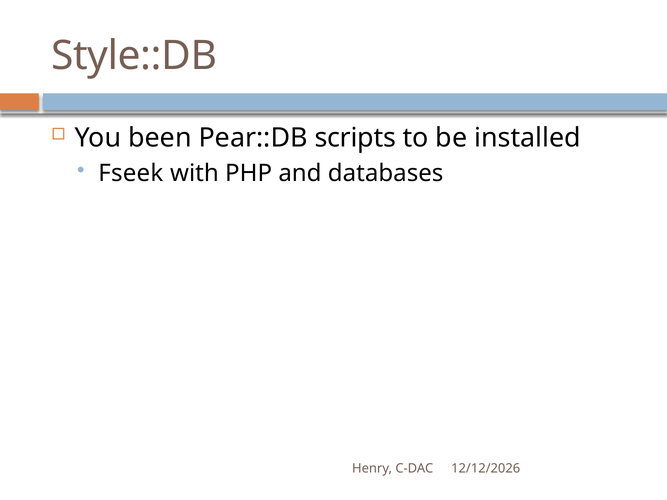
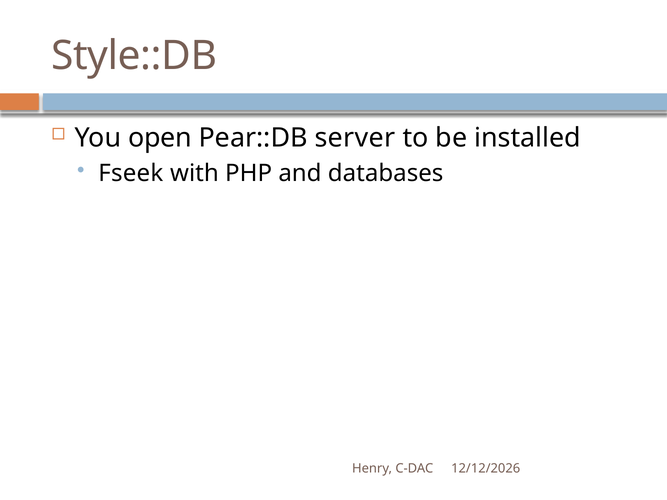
been: been -> open
scripts: scripts -> server
